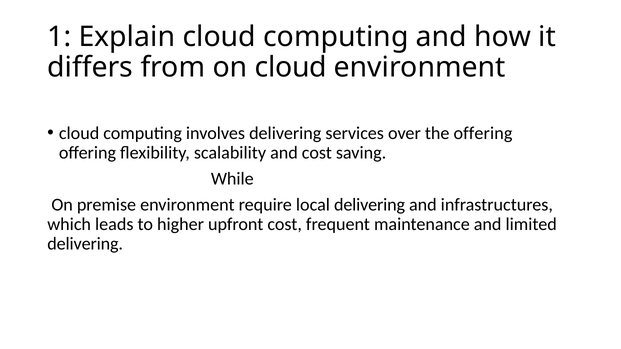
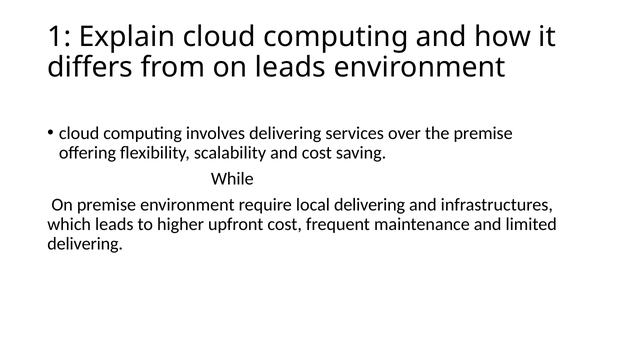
on cloud: cloud -> leads
the offering: offering -> premise
